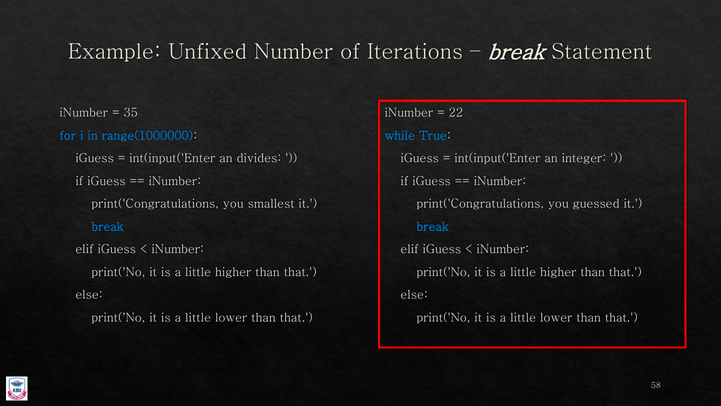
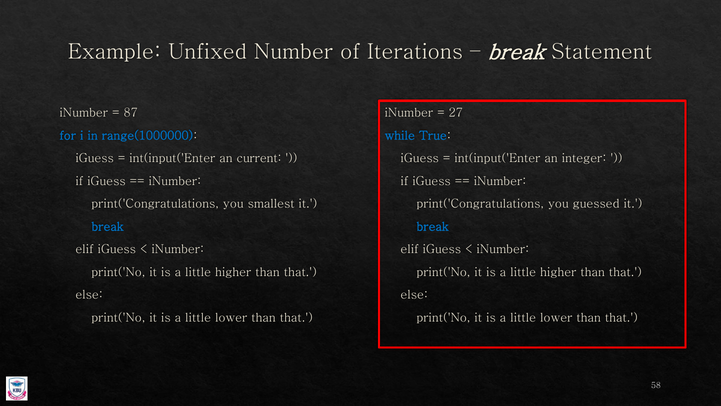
35: 35 -> 87
22: 22 -> 27
divides: divides -> current
